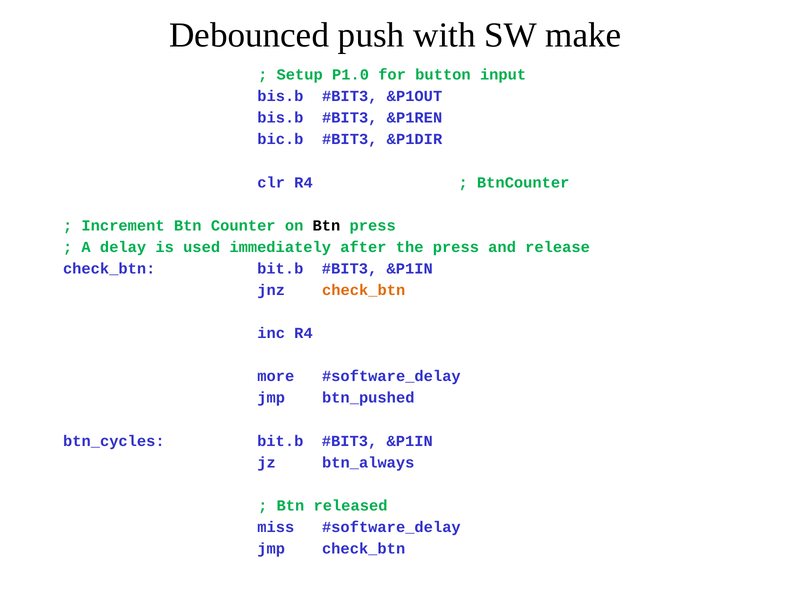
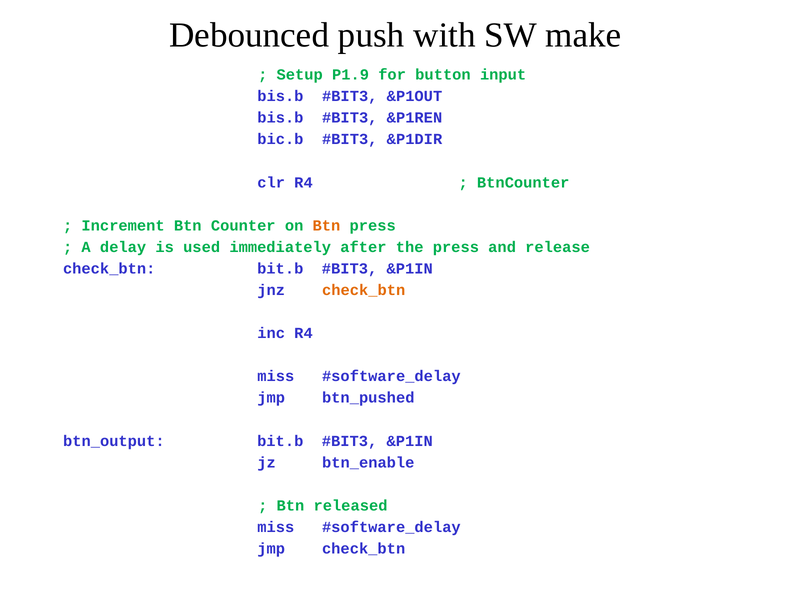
P1.0: P1.0 -> P1.9
Btn at (326, 226) colour: black -> orange
more at (276, 377): more -> miss
btn_cycles: btn_cycles -> btn_output
btn_always: btn_always -> btn_enable
